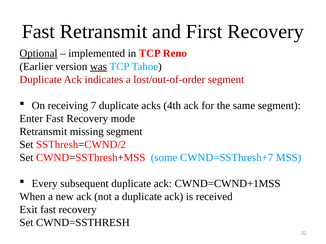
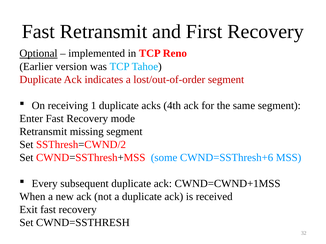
was underline: present -> none
7: 7 -> 1
CWND=SSThresh+7: CWND=SSThresh+7 -> CWND=SSThresh+6
